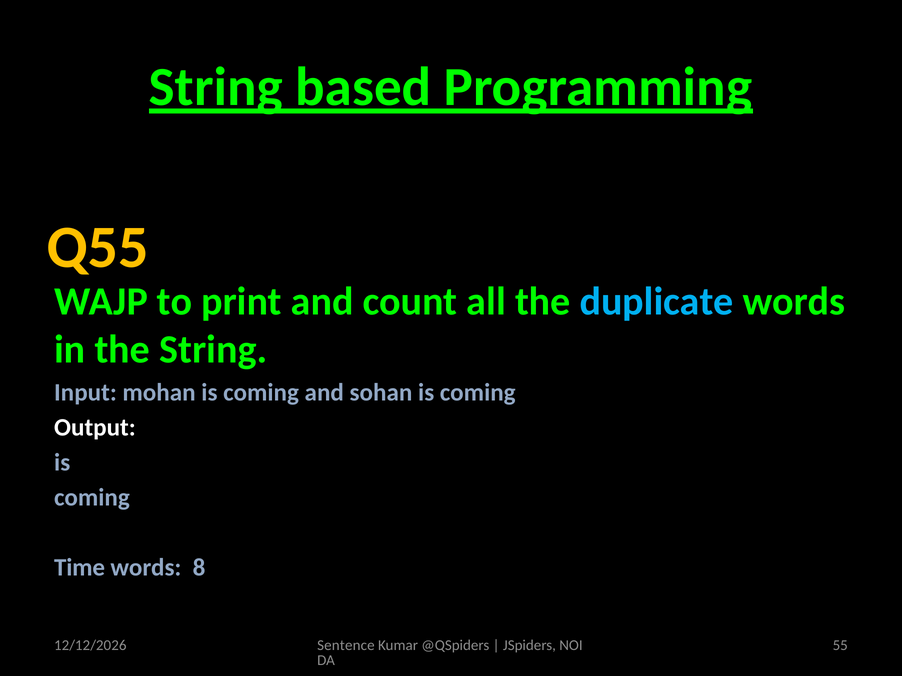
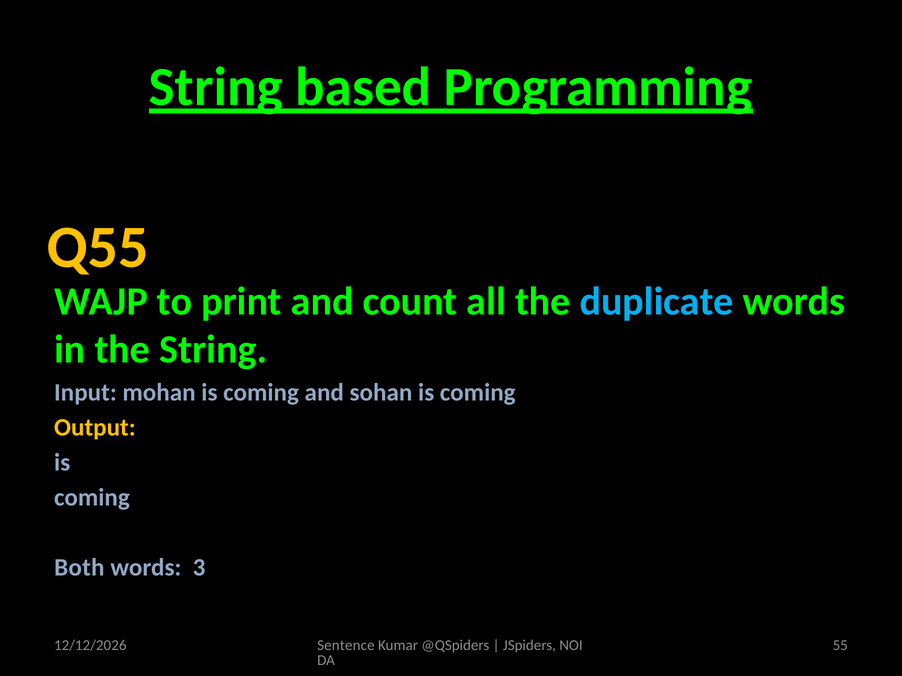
Output colour: white -> yellow
Time: Time -> Both
8: 8 -> 3
